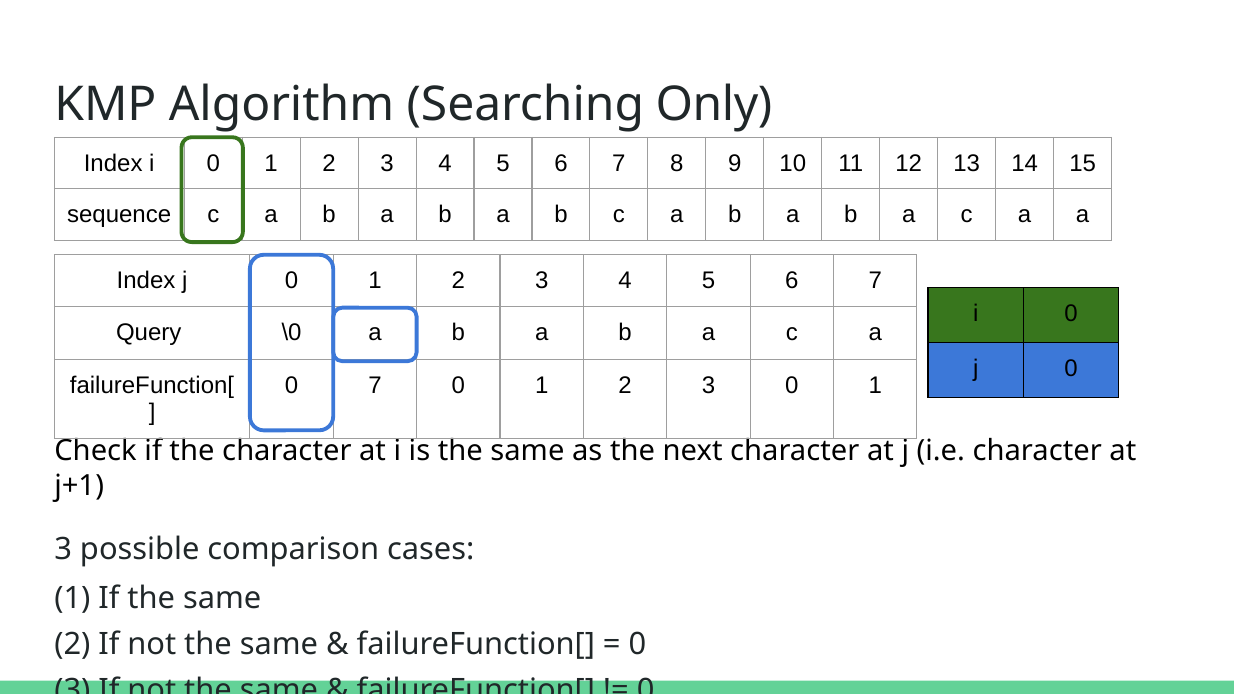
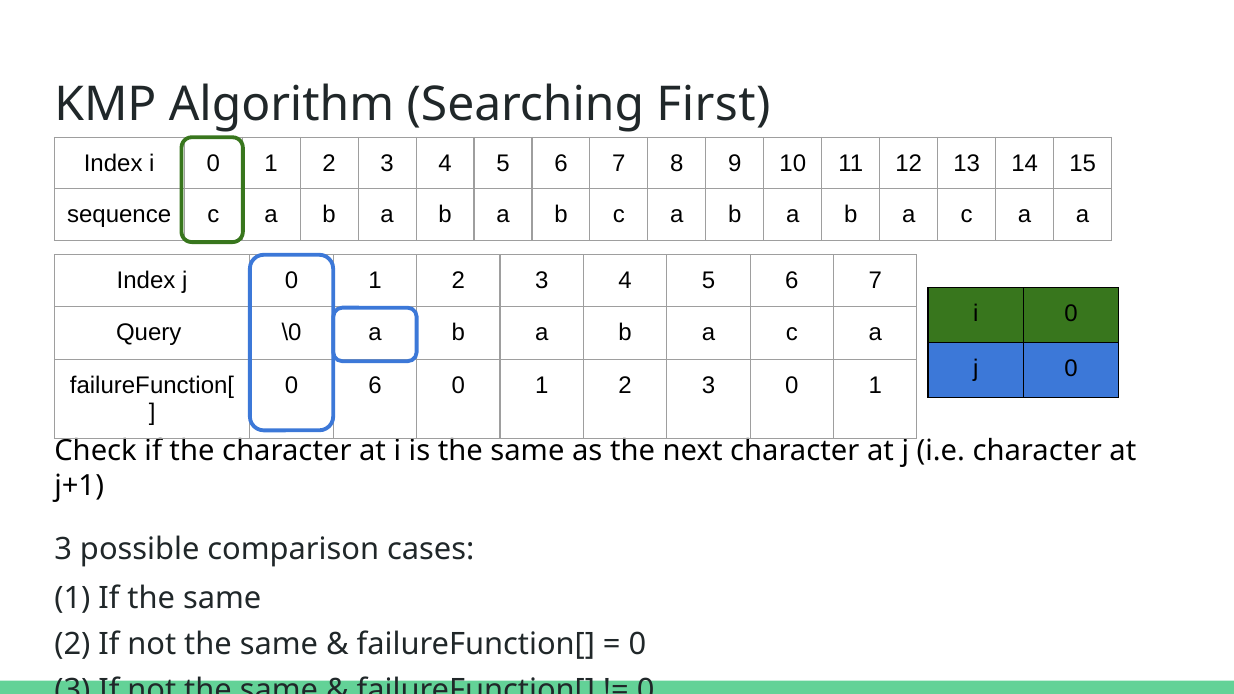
Only: Only -> First
0 7: 7 -> 6
